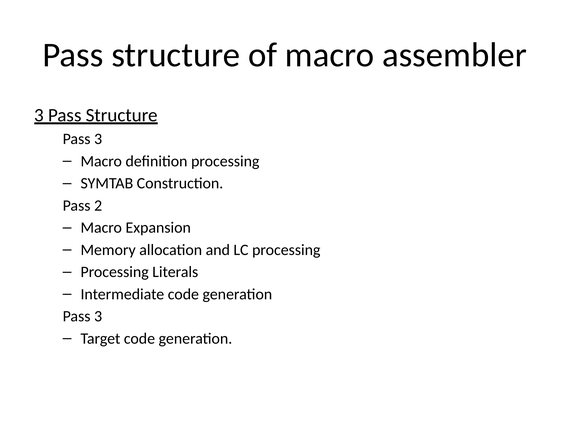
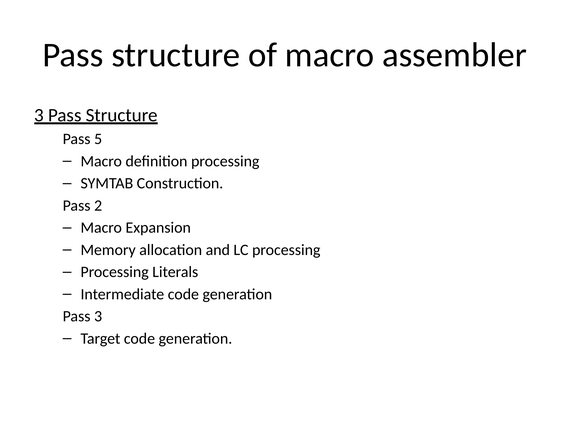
3 at (98, 139): 3 -> 5
